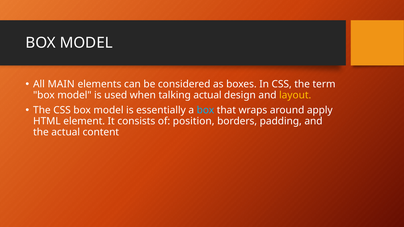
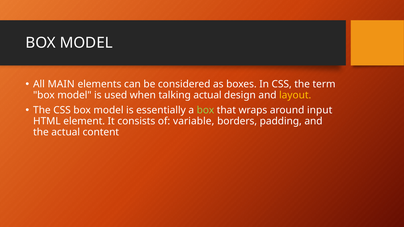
box at (205, 110) colour: light blue -> light green
apply: apply -> input
position: position -> variable
